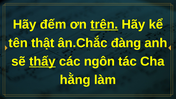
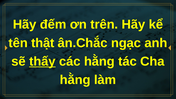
trên underline: present -> none
đàng: đàng -> ngạc
các ngôn: ngôn -> hằng
